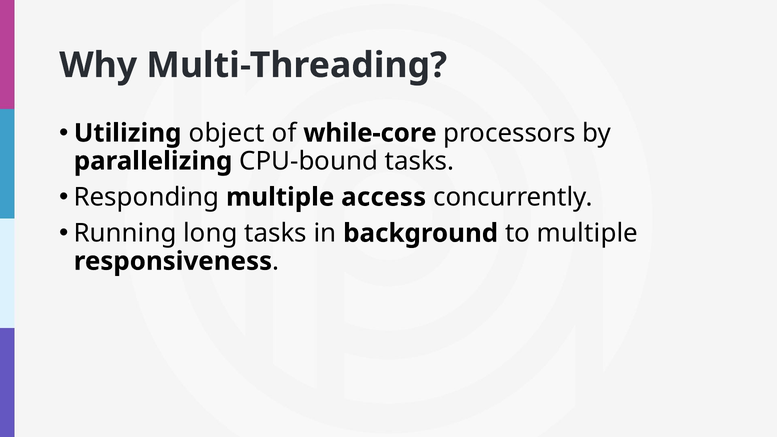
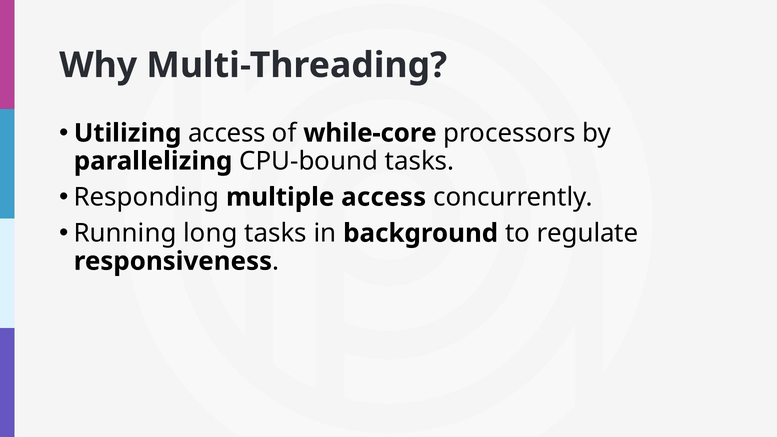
Utilizing object: object -> access
to multiple: multiple -> regulate
